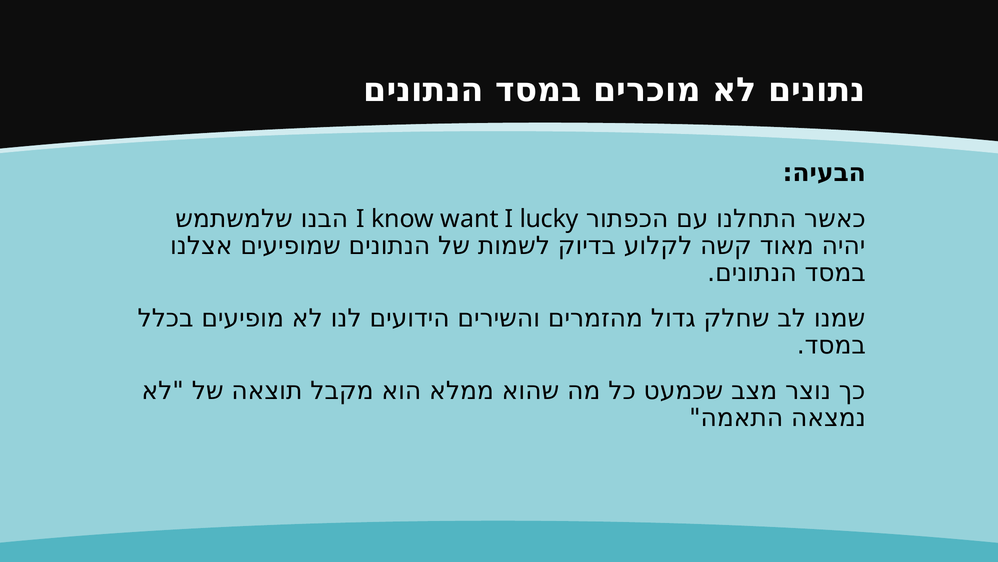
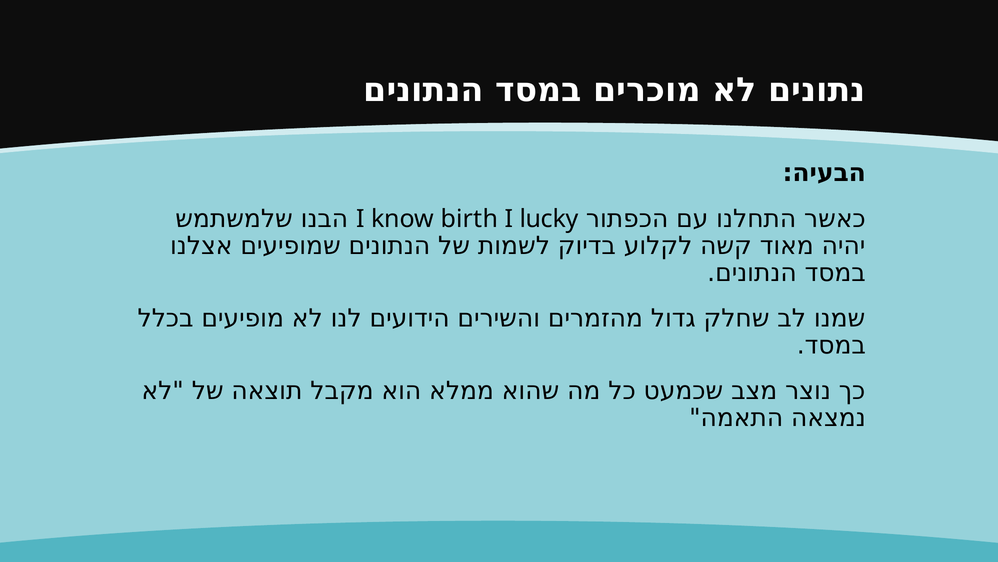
want: want -> birth
